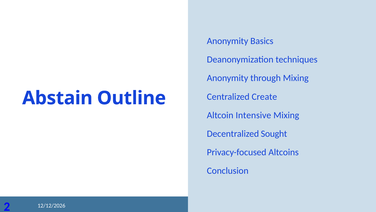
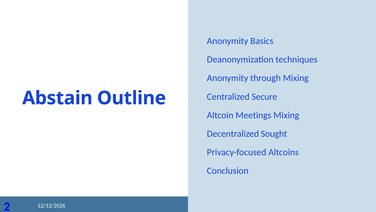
Create: Create -> Secure
Intensive: Intensive -> Meetings
